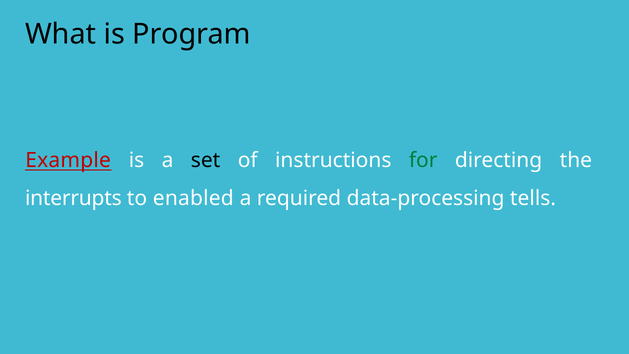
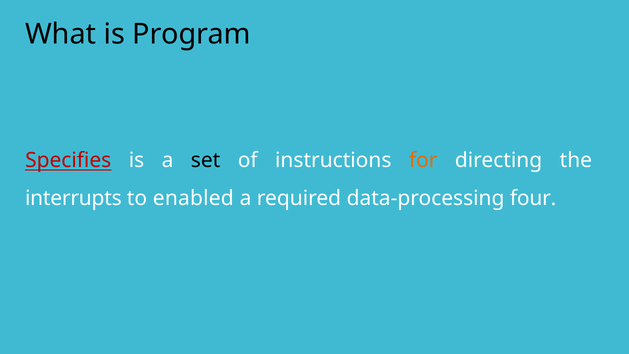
Example: Example -> Specifies
for colour: green -> orange
tells: tells -> four
